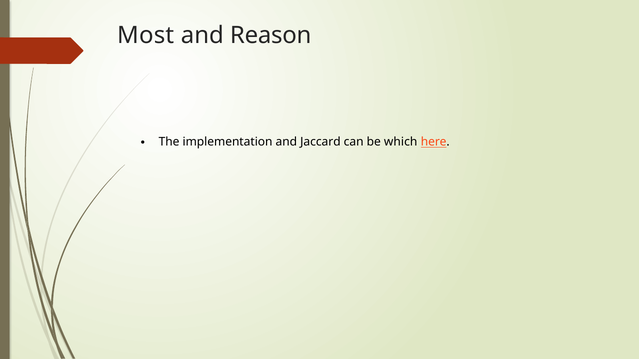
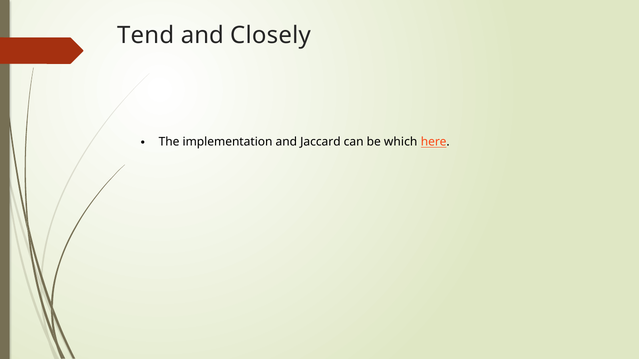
Most: Most -> Tend
Reason: Reason -> Closely
